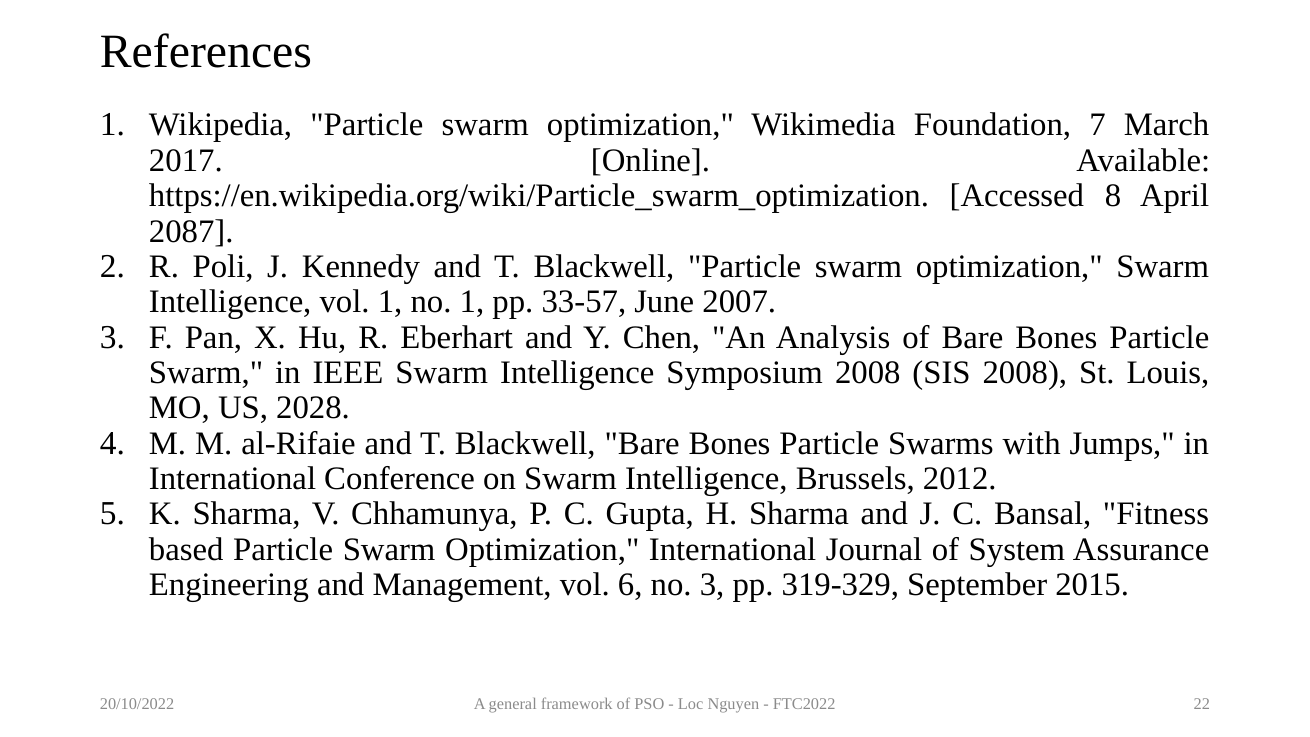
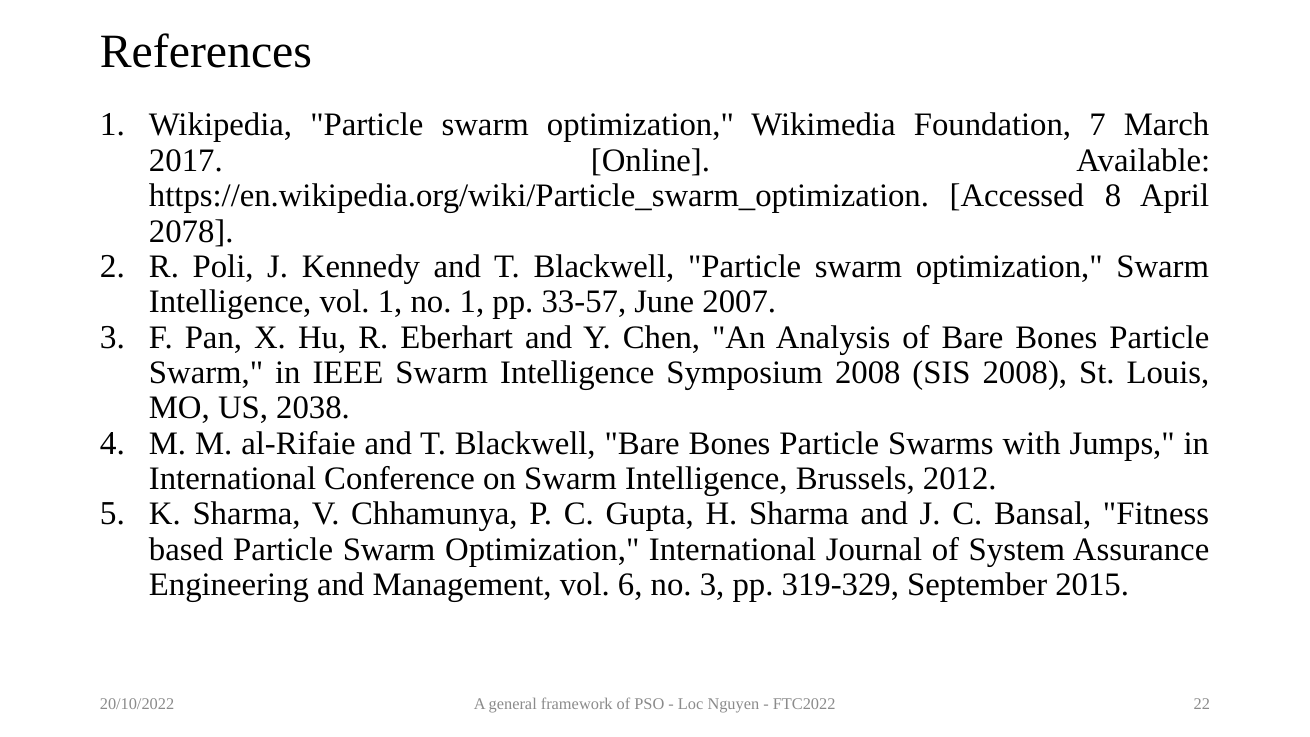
2087: 2087 -> 2078
2028: 2028 -> 2038
